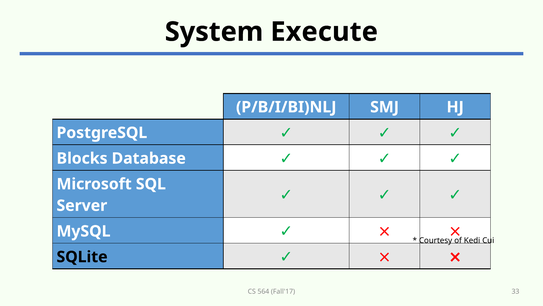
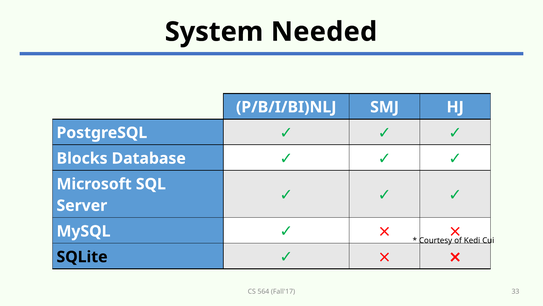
Execute: Execute -> Needed
